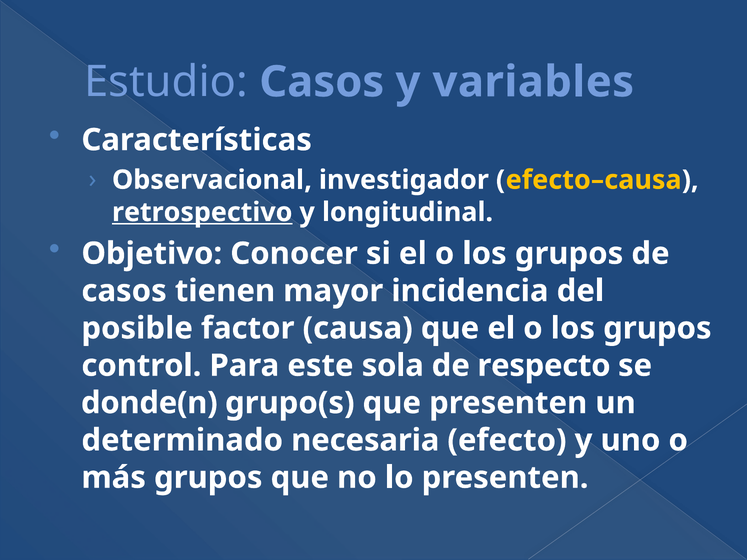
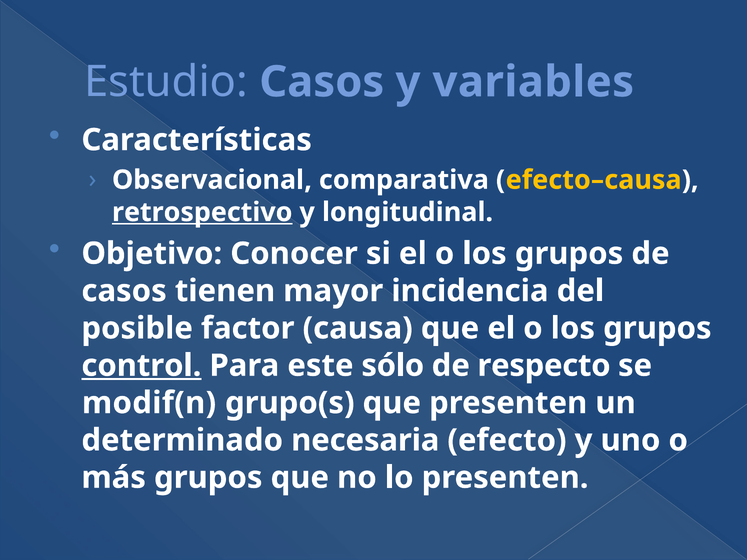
investigador: investigador -> comparativa
control underline: none -> present
sola: sola -> sólo
donde(n: donde(n -> modif(n
